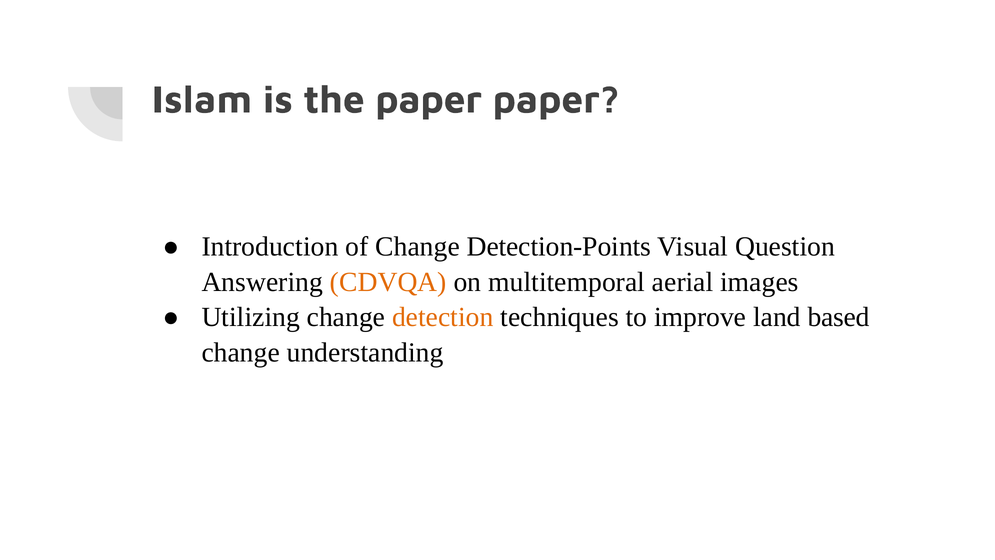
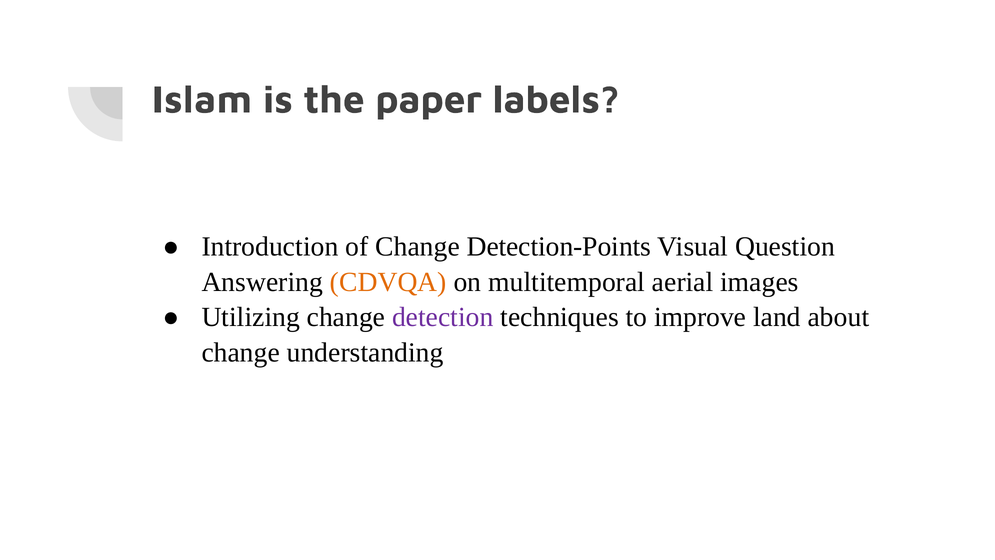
paper paper: paper -> labels
detection colour: orange -> purple
based: based -> about
